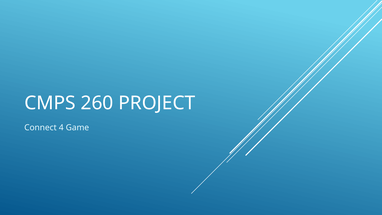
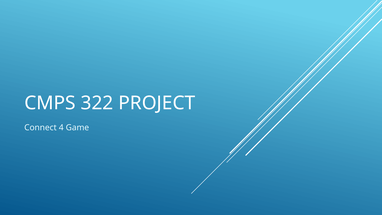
260: 260 -> 322
